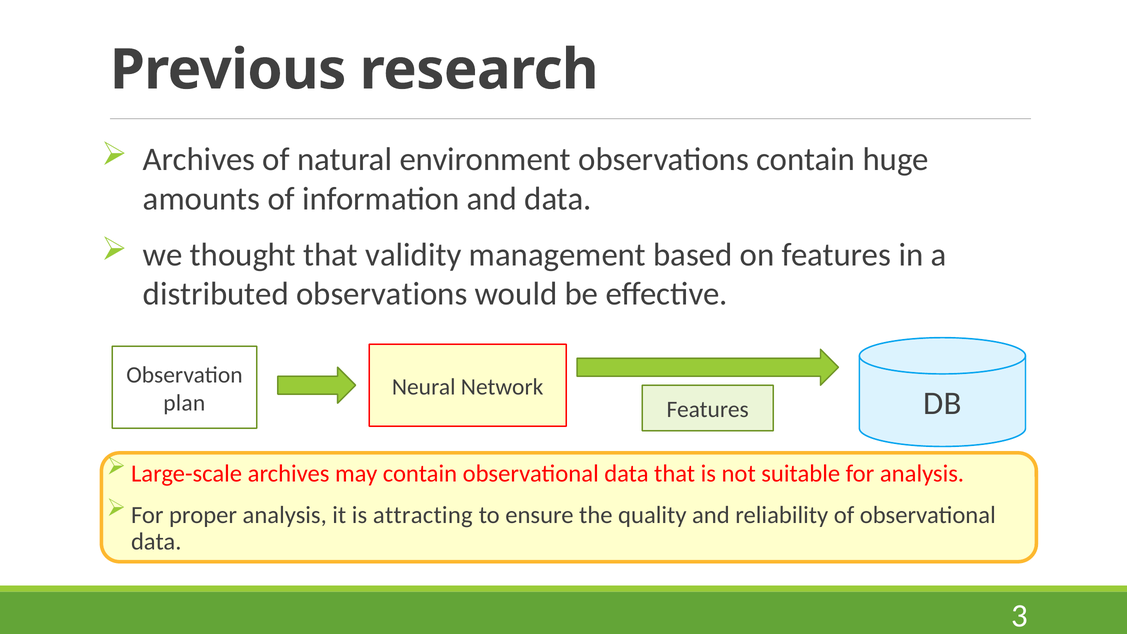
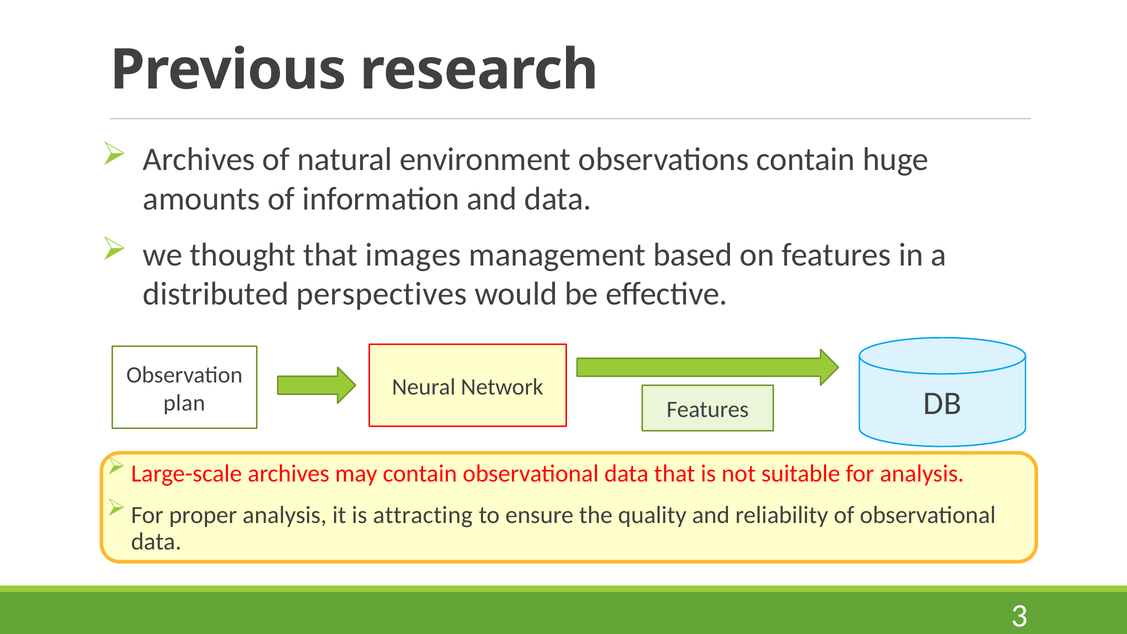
validity: validity -> images
distributed observations: observations -> perspectives
